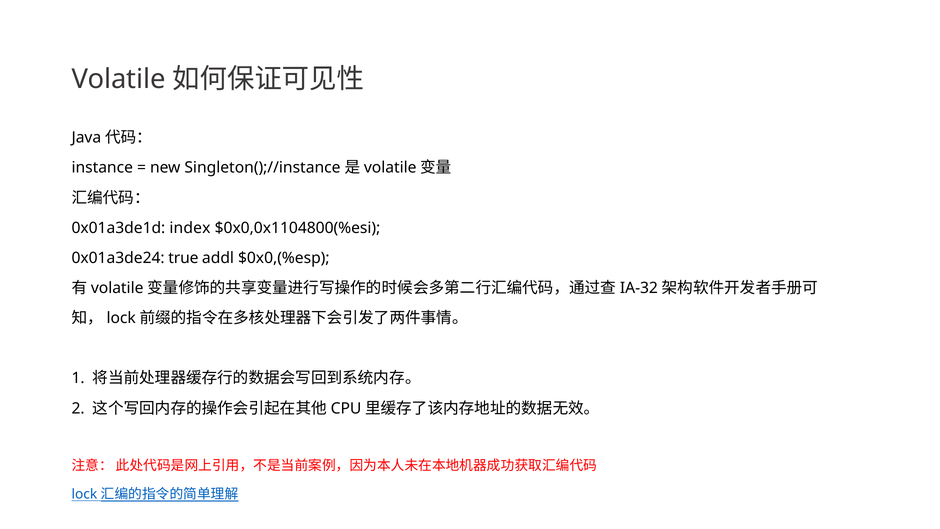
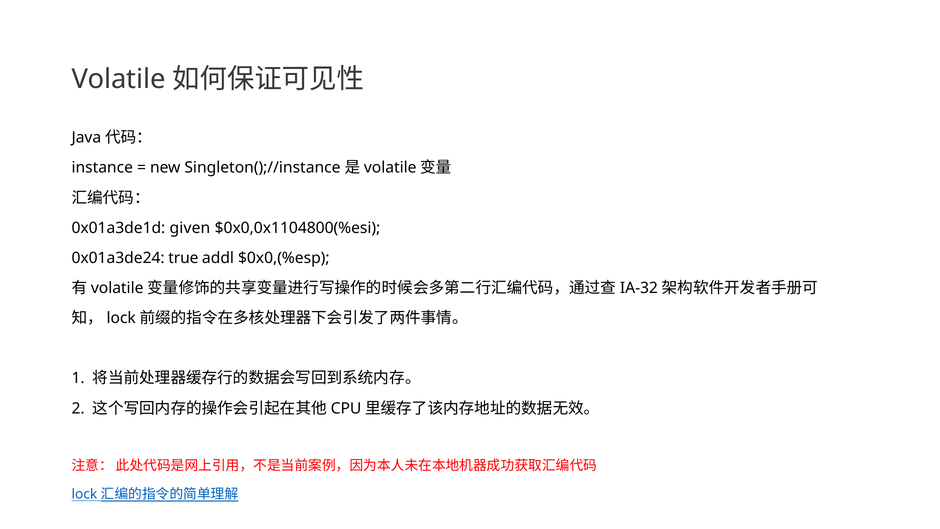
index: index -> given
